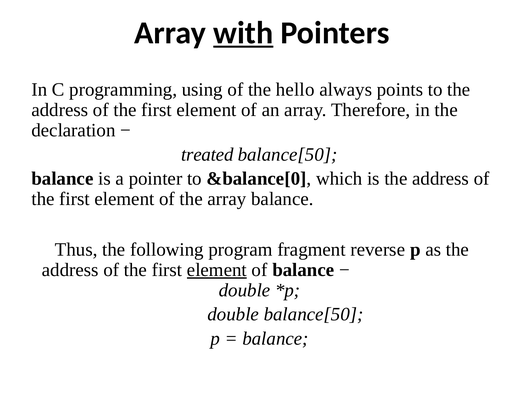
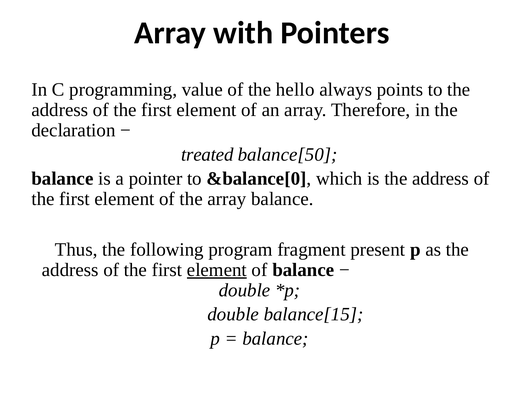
with underline: present -> none
using: using -> value
reverse: reverse -> present
double balance[50: balance[50 -> balance[15
